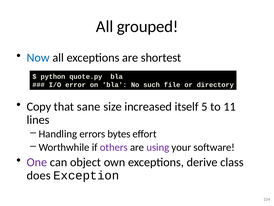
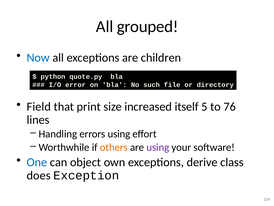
shortest: shortest -> children
Copy: Copy -> Field
sane: sane -> print
11: 11 -> 76
errors bytes: bytes -> using
others colour: purple -> orange
One colour: purple -> blue
